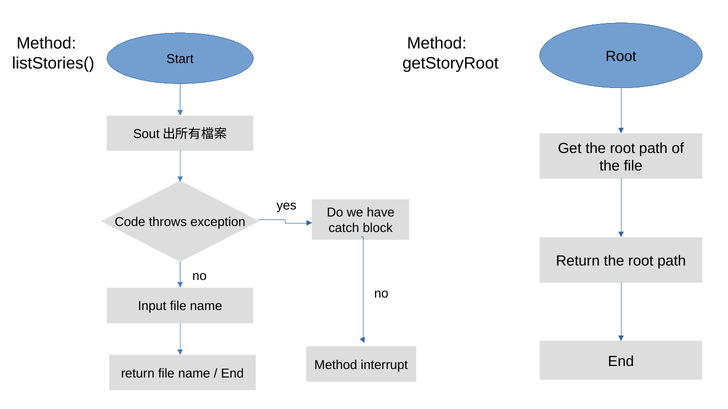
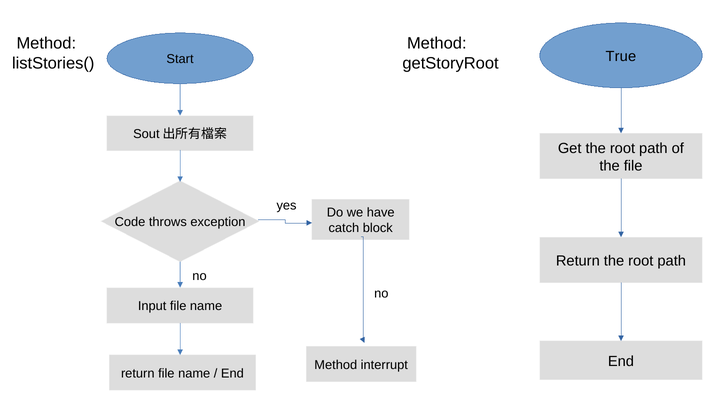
getStoryRoot Root: Root -> True
